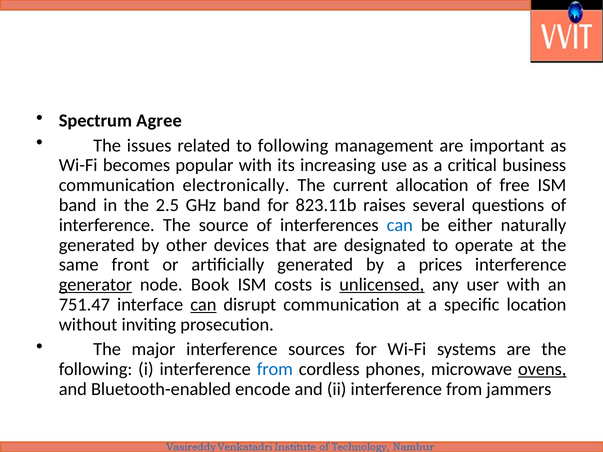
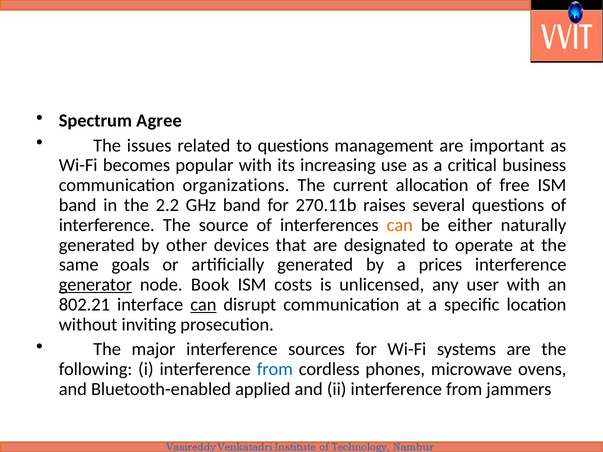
to following: following -> questions
electronically: electronically -> organizations
2.5: 2.5 -> 2.2
823.11b: 823.11b -> 270.11b
can at (400, 225) colour: blue -> orange
front: front -> goals
unlicensed underline: present -> none
751.47: 751.47 -> 802.21
ovens underline: present -> none
encode: encode -> applied
